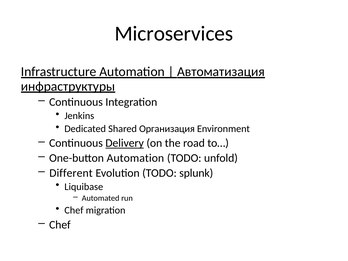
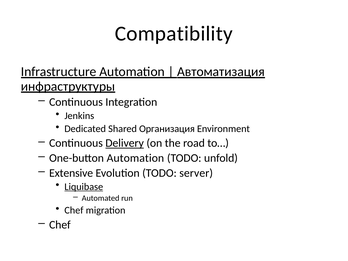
Microservices: Microservices -> Compatibility
Different: Different -> Extensive
splunk: splunk -> server
Liquibase underline: none -> present
